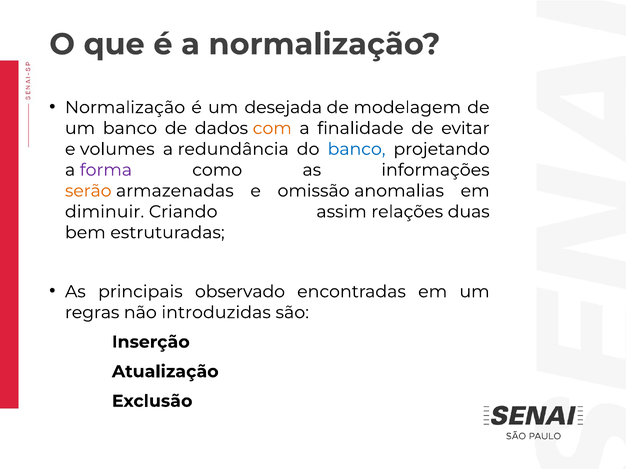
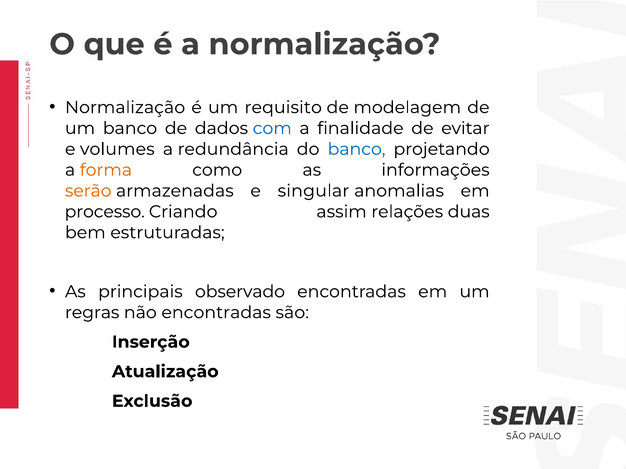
desejada: desejada -> requisito
com colour: orange -> blue
forma colour: purple -> orange
omissão: omissão -> singular
diminuir: diminuir -> processo
não introduzidas: introduzidas -> encontradas
